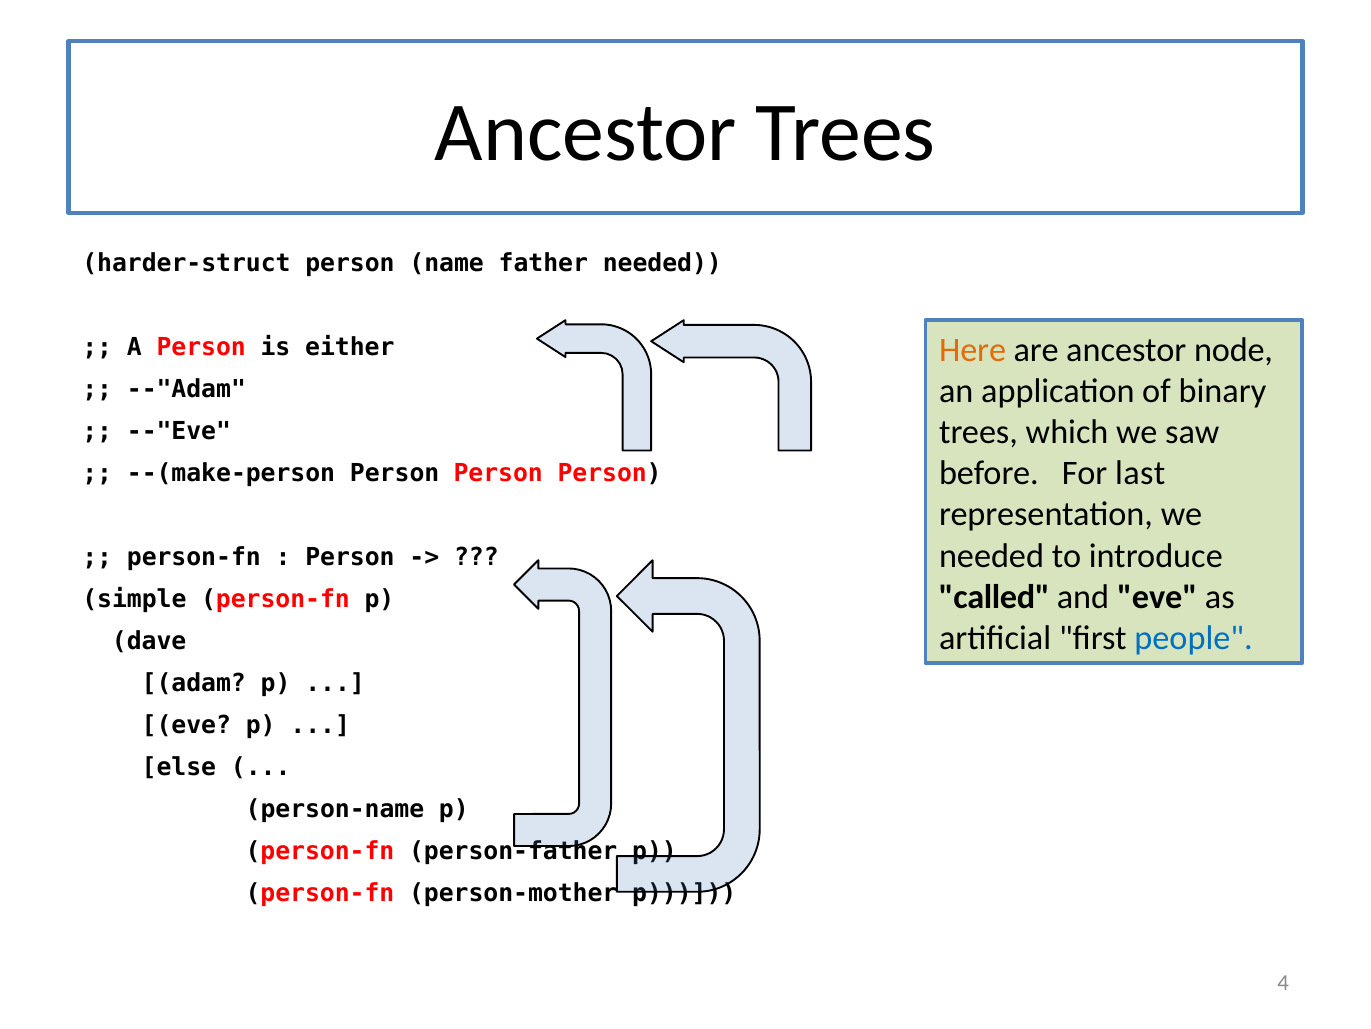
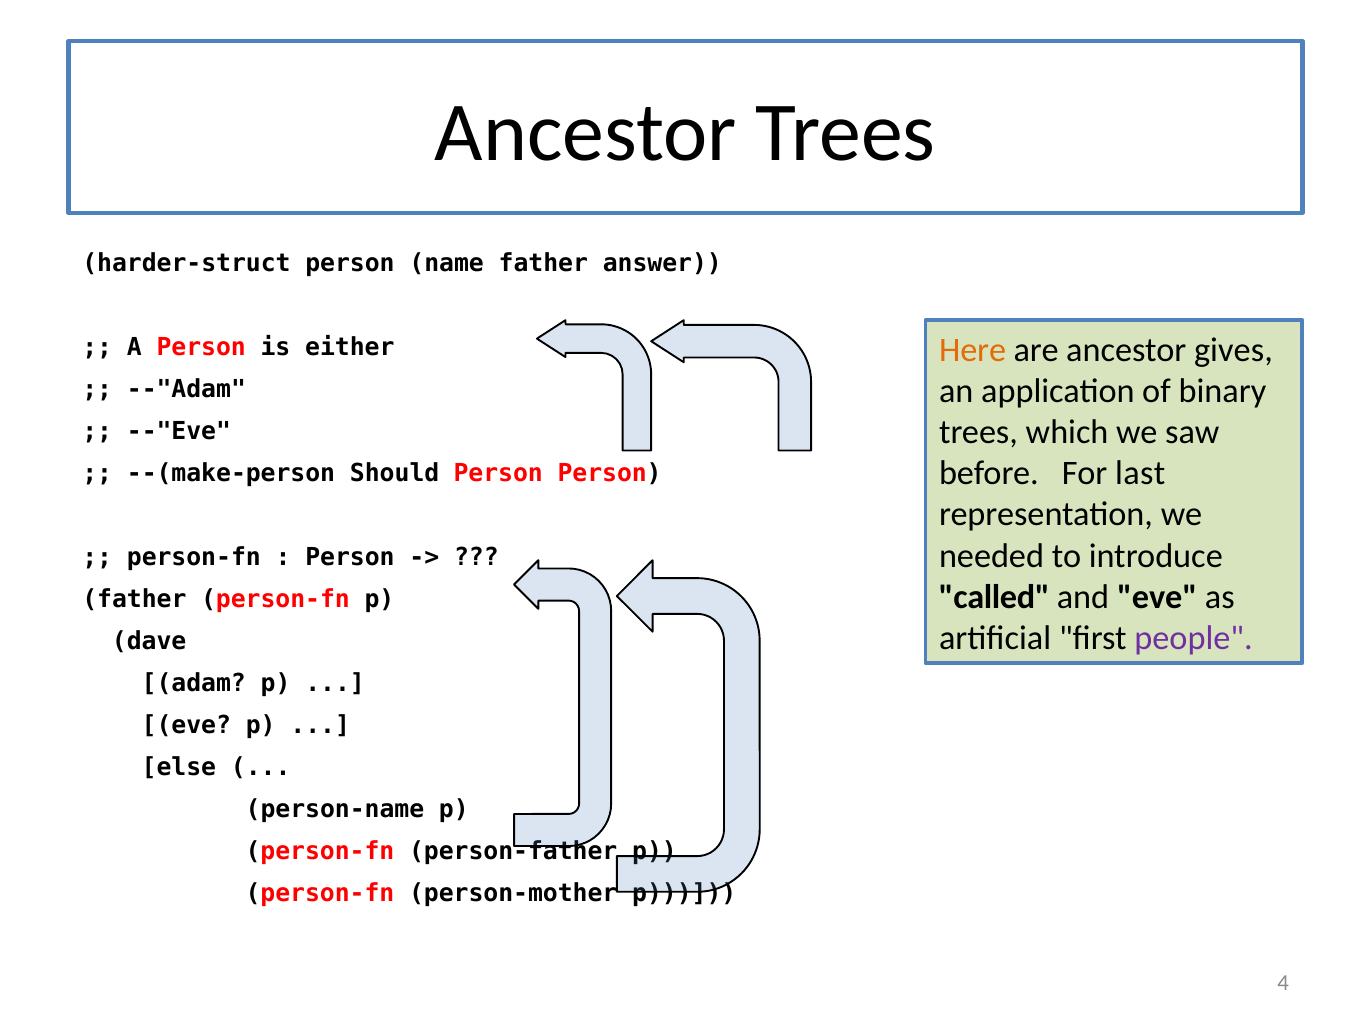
father needed: needed -> answer
node: node -> gives
--(make-person Person: Person -> Should
simple at (134, 599): simple -> father
people colour: blue -> purple
